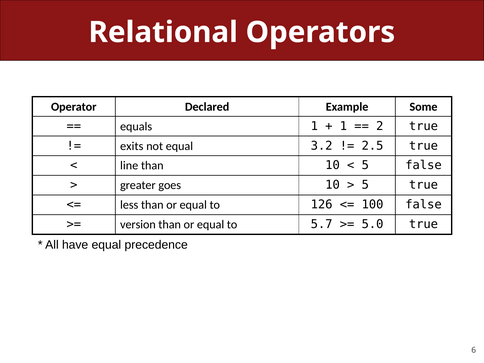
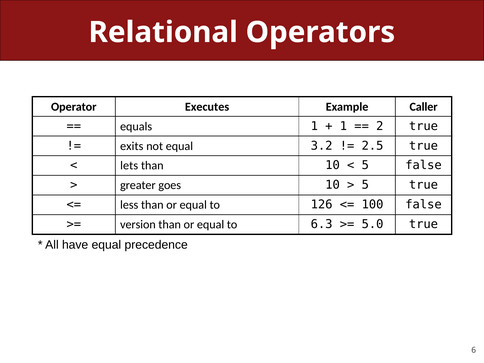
Declared: Declared -> Executes
Some: Some -> Caller
line: line -> lets
5.7: 5.7 -> 6.3
